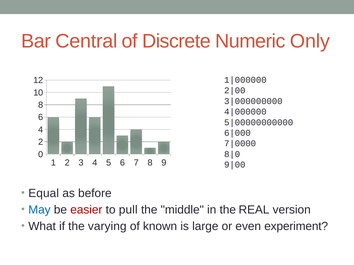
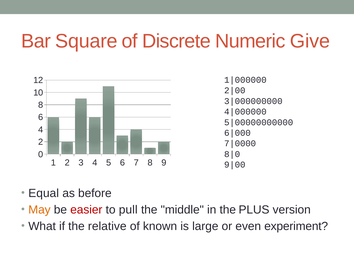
Central: Central -> Square
Only: Only -> Give
May colour: blue -> orange
REAL: REAL -> PLUS
varying: varying -> relative
